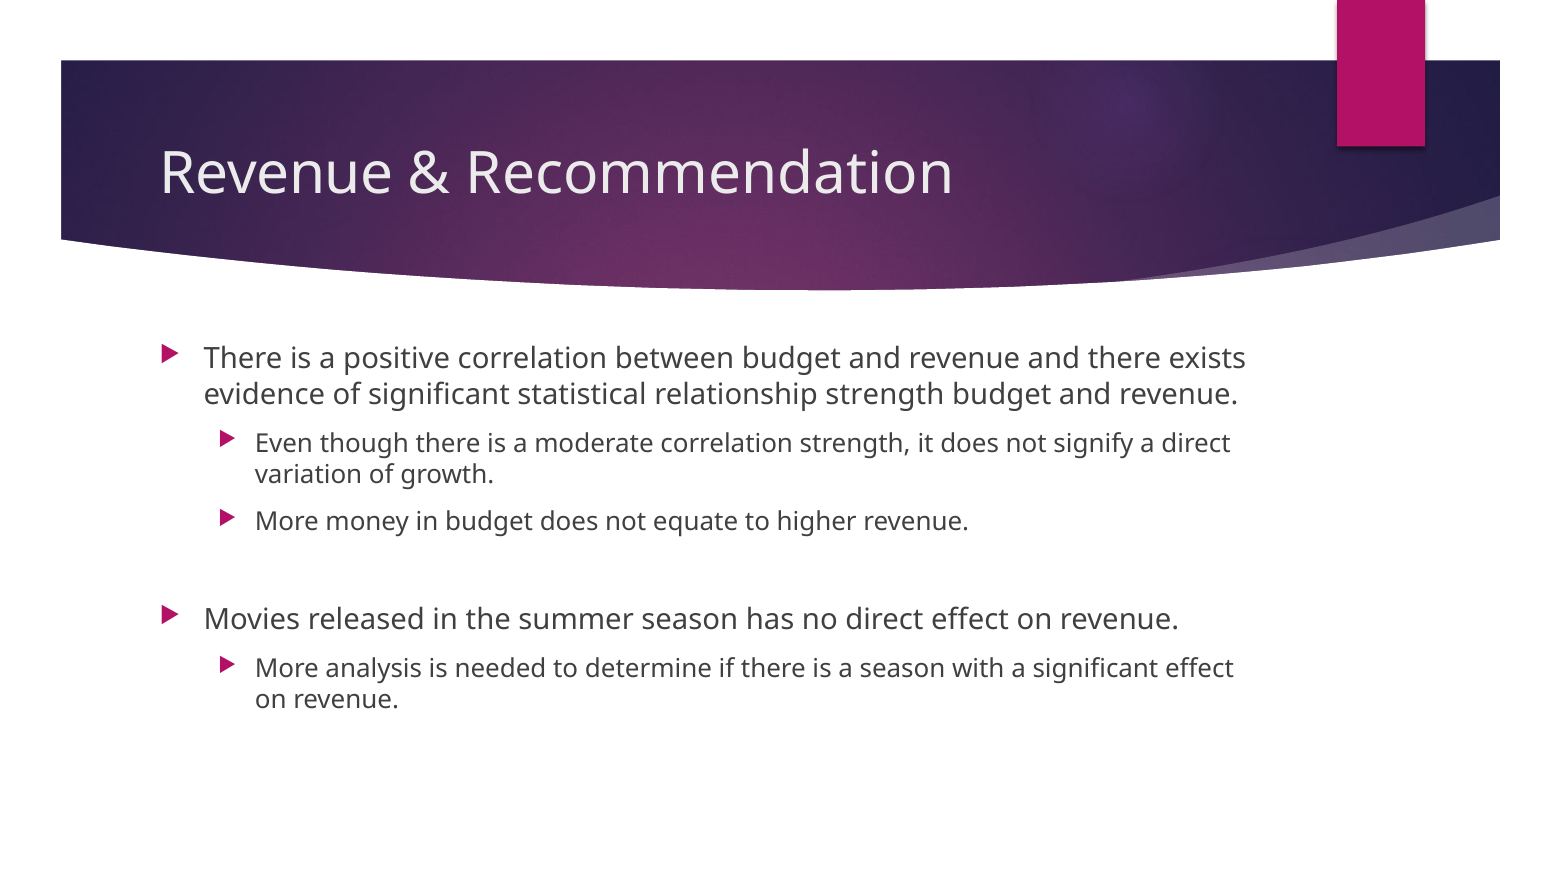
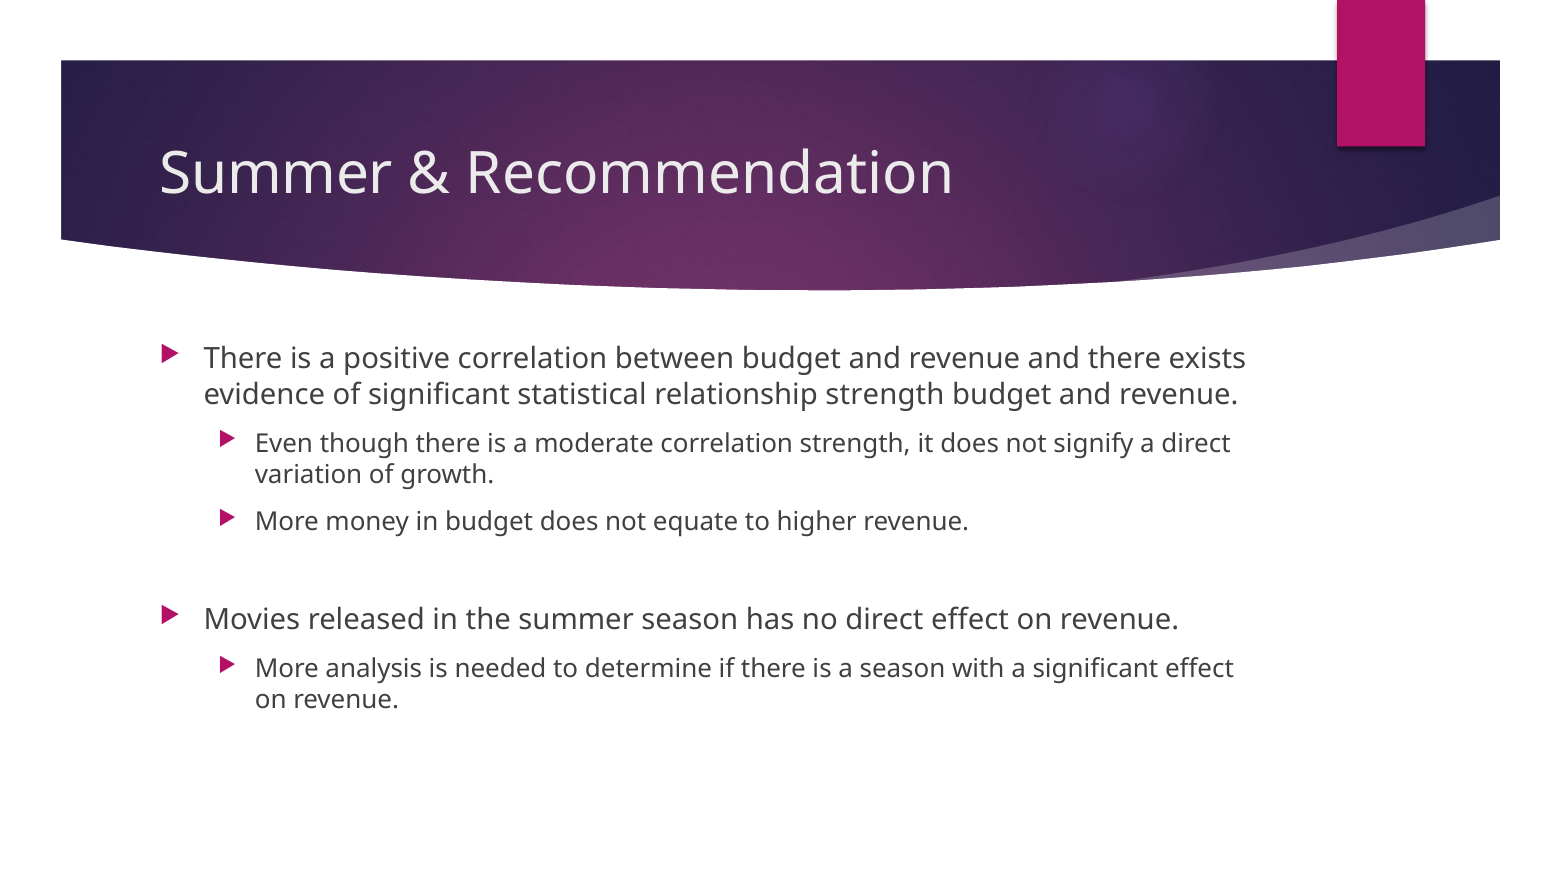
Revenue at (276, 174): Revenue -> Summer
